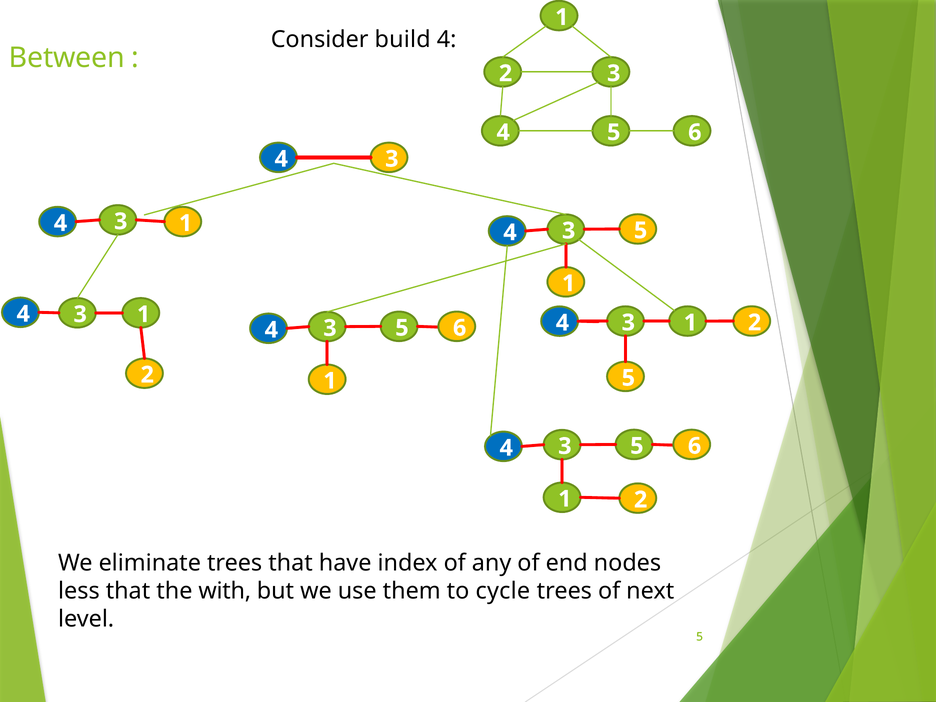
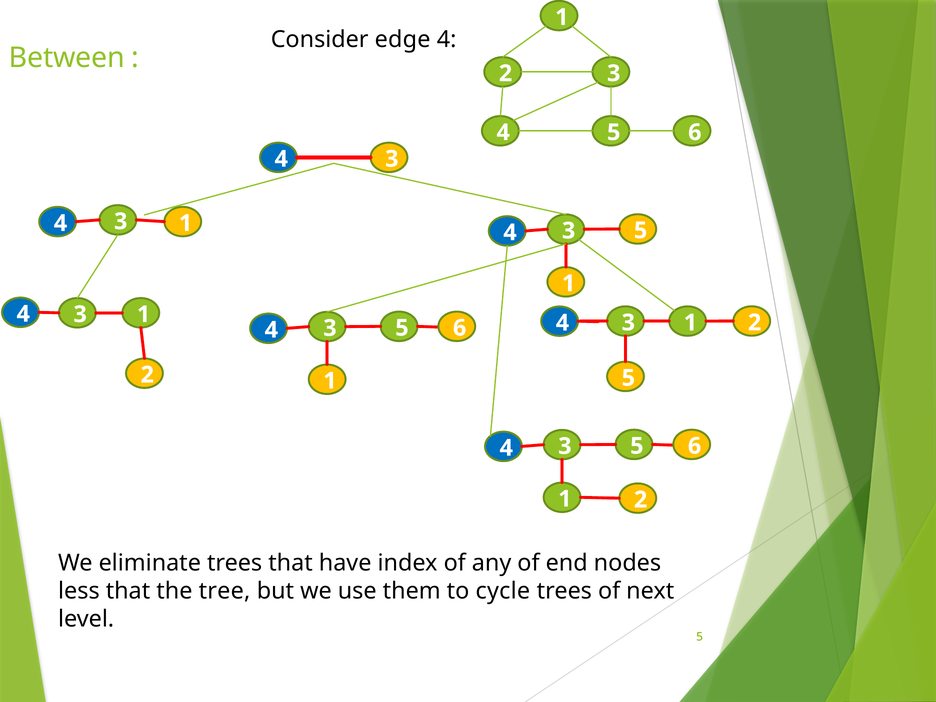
build: build -> edge
with: with -> tree
